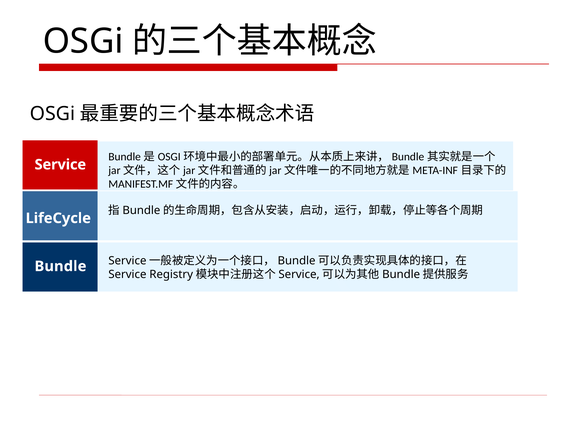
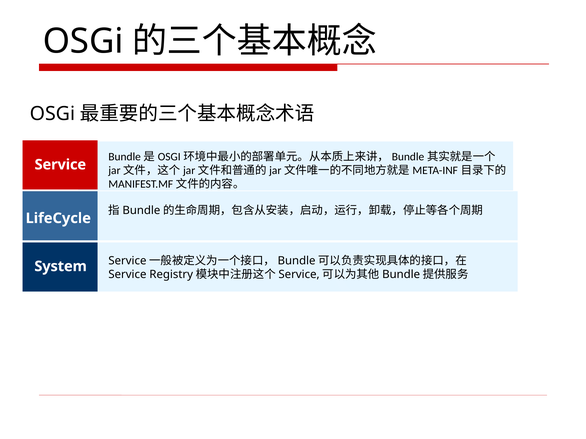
Bundle: Bundle -> System
